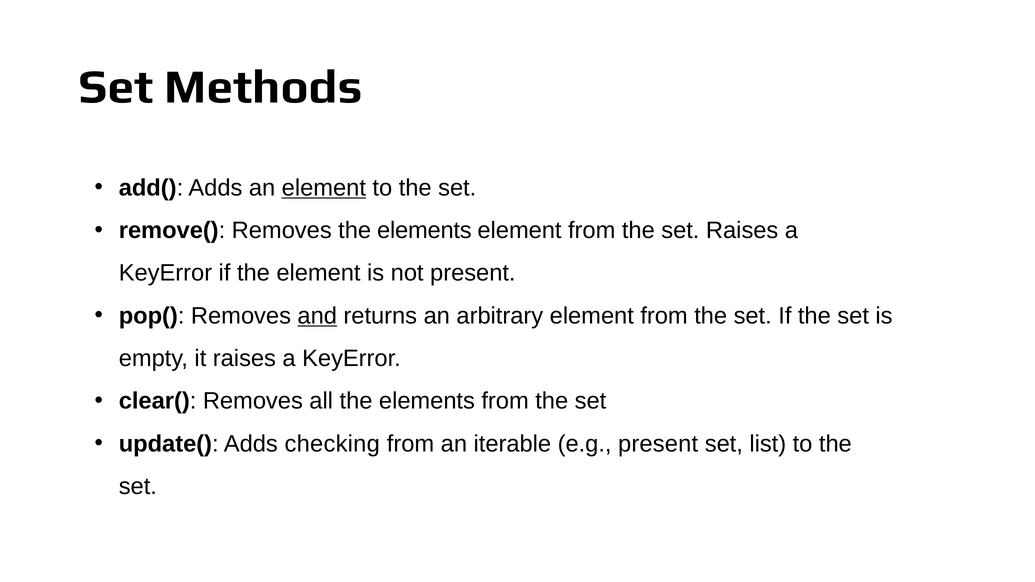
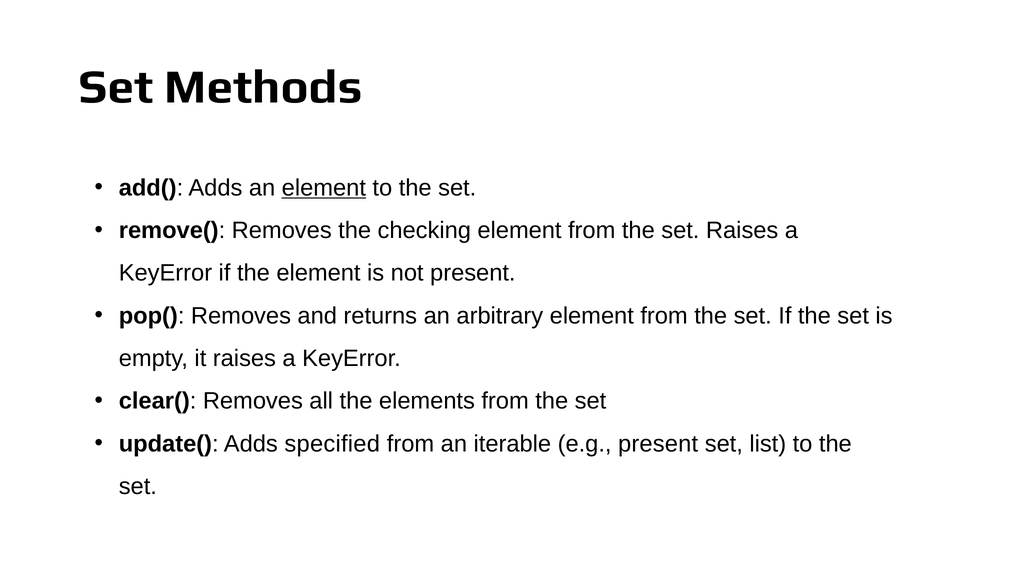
Removes the elements: elements -> checking
and underline: present -> none
checking: checking -> specified
